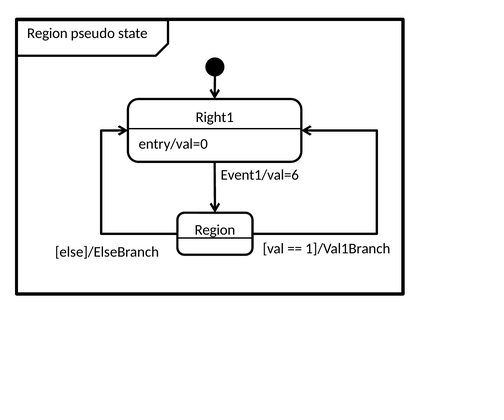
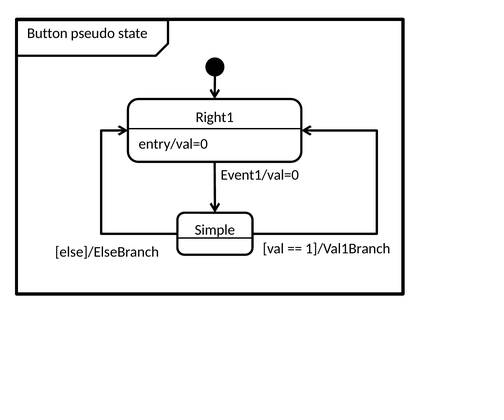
Region at (47, 33): Region -> Button
Event1/val=6: Event1/val=6 -> Event1/val=0
Region at (215, 230): Region -> Simple
